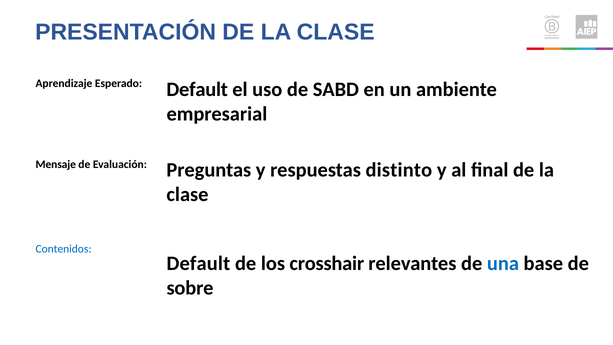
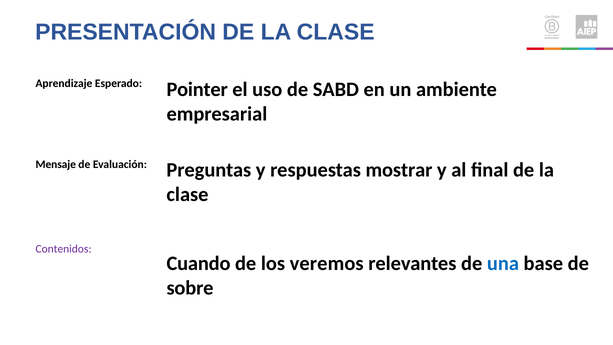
Default at (197, 89): Default -> Pointer
distinto: distinto -> mostrar
Contenidos colour: blue -> purple
Default at (198, 263): Default -> Cuando
crosshair: crosshair -> veremos
